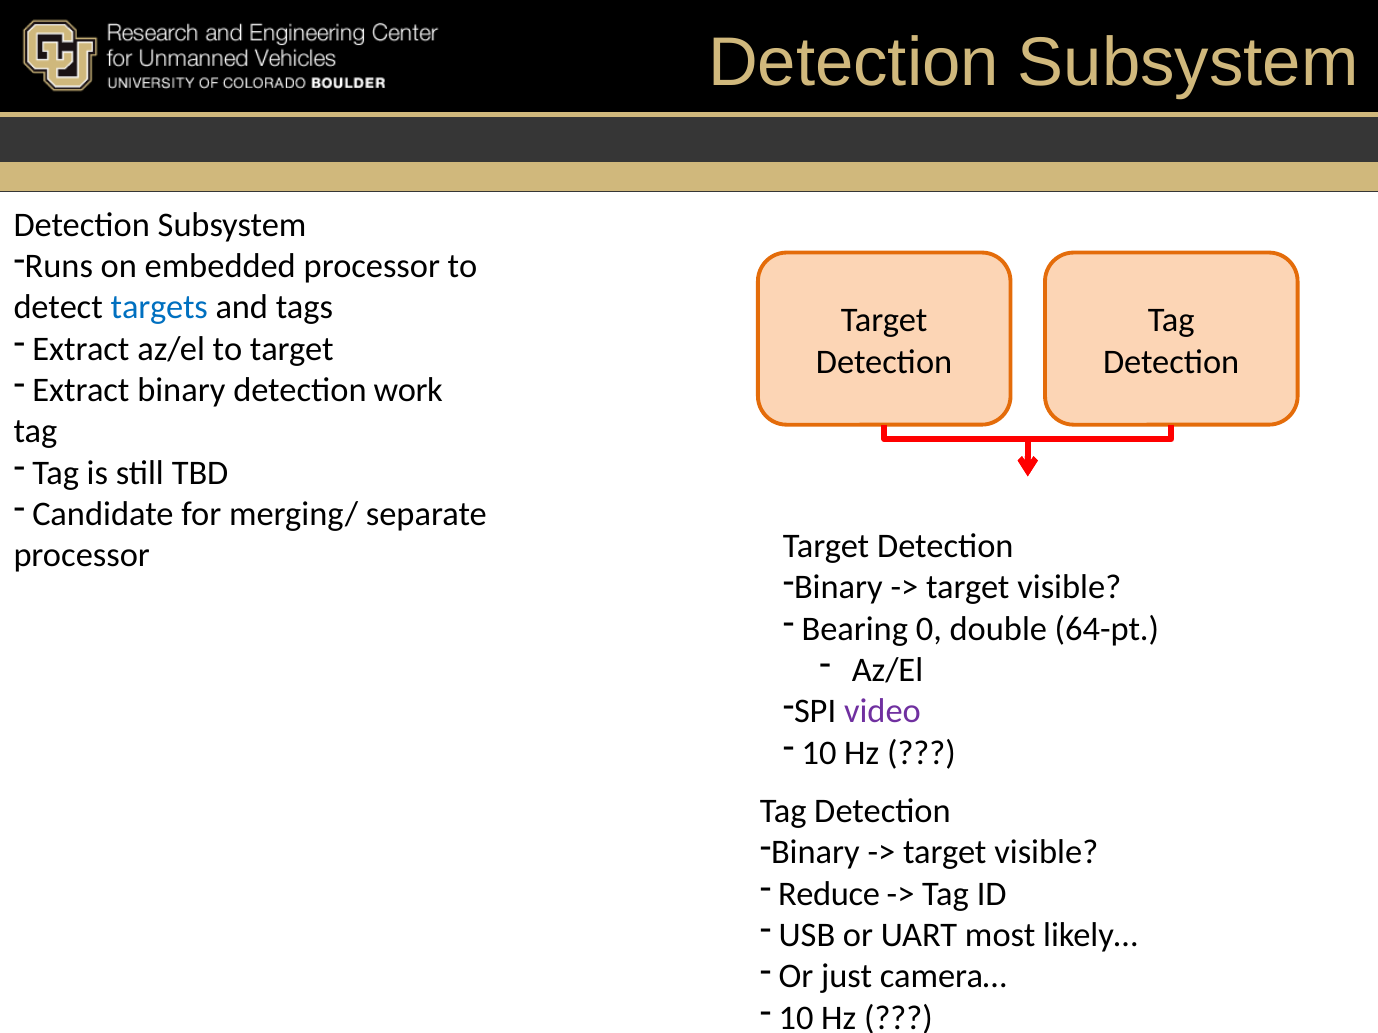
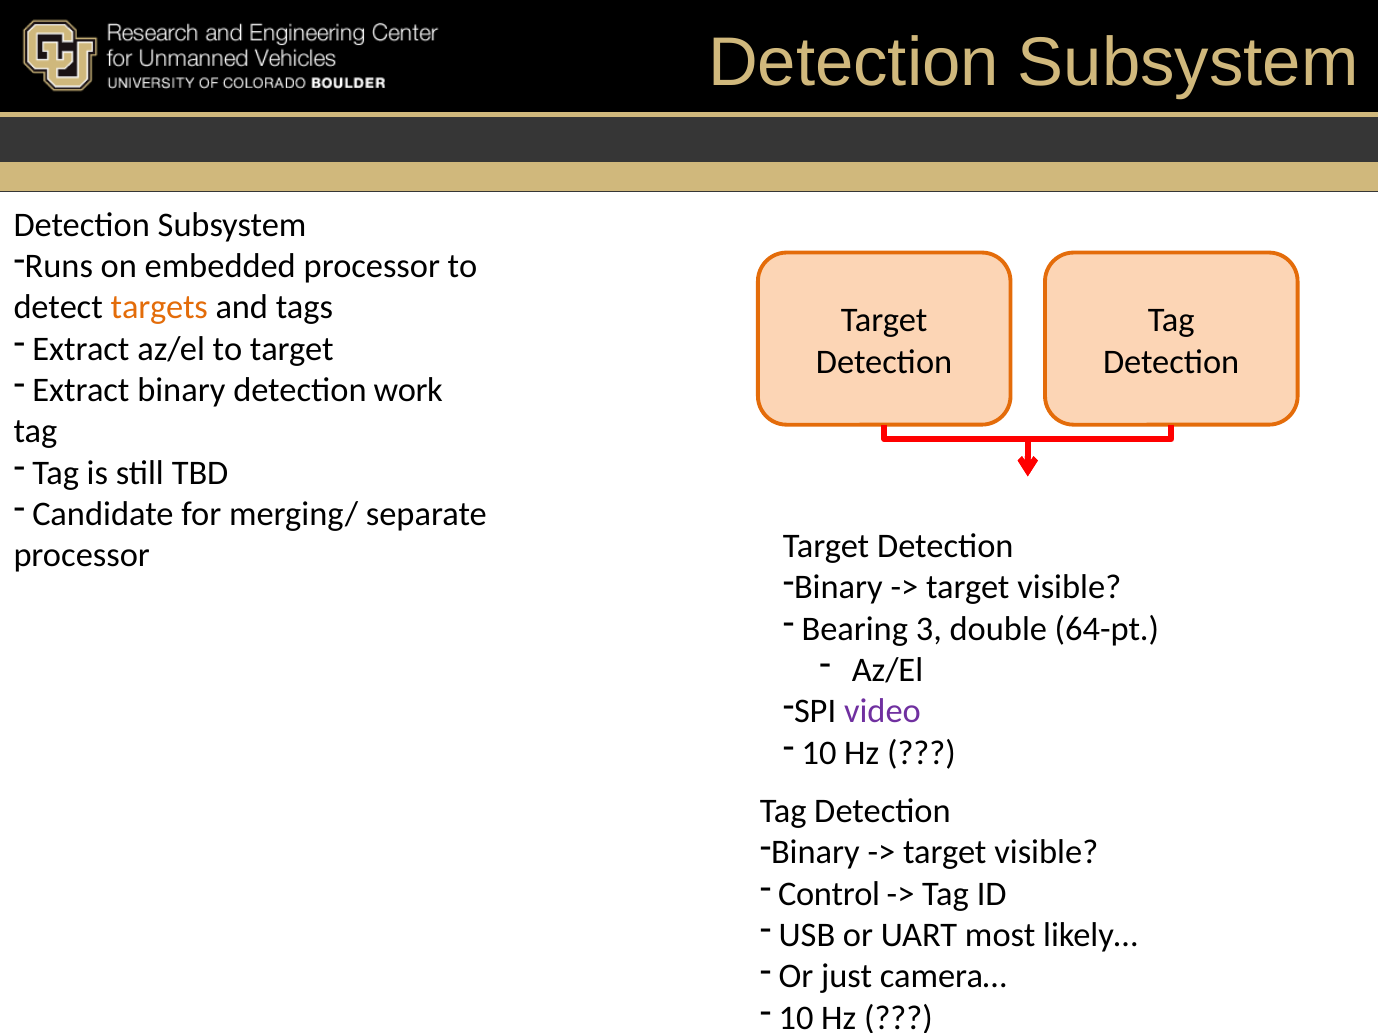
targets colour: blue -> orange
0: 0 -> 3
Reduce: Reduce -> Control
